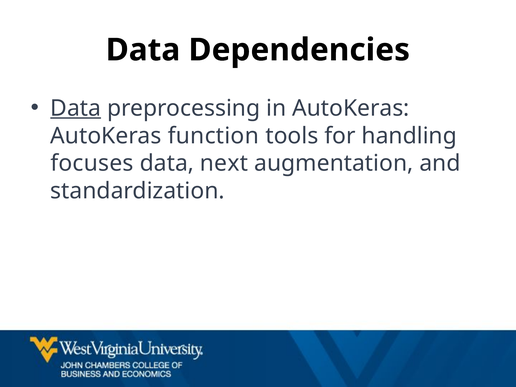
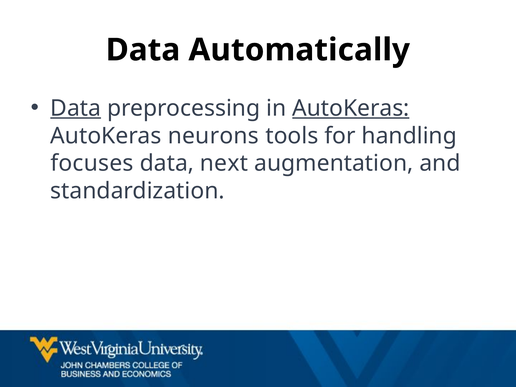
Dependencies: Dependencies -> Automatically
AutoKeras at (351, 108) underline: none -> present
function: function -> neurons
